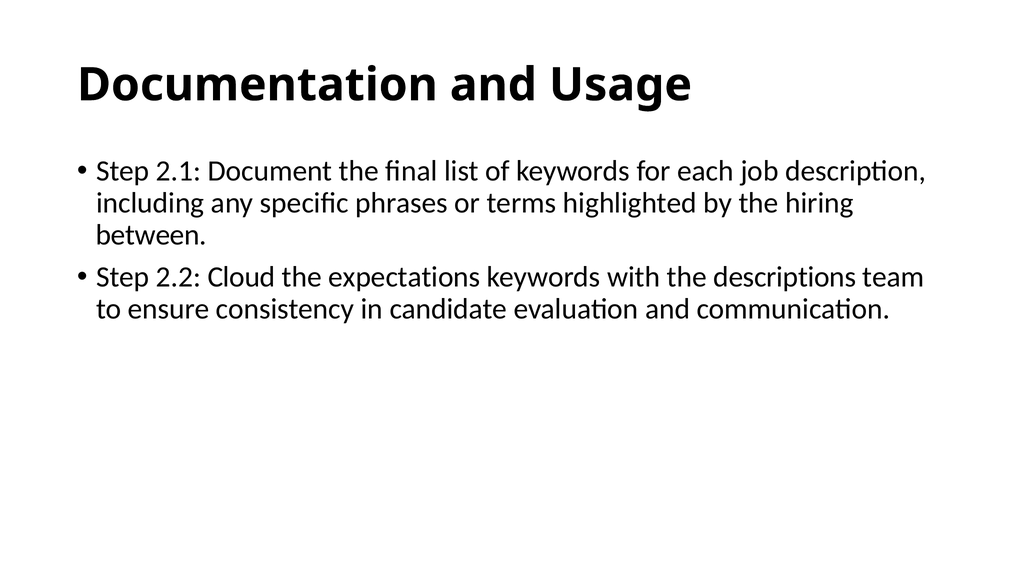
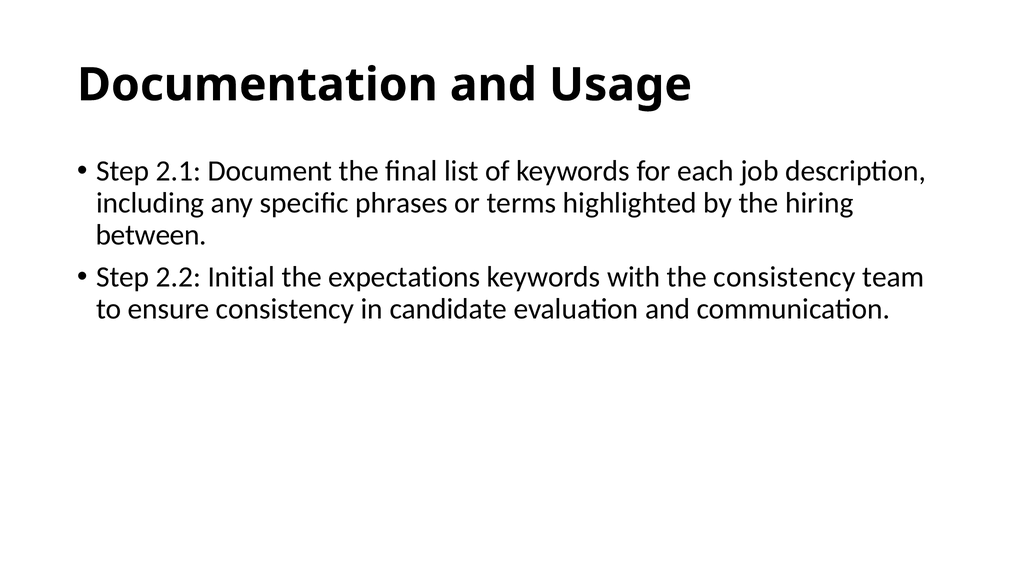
Cloud: Cloud -> Initial
the descriptions: descriptions -> consistency
